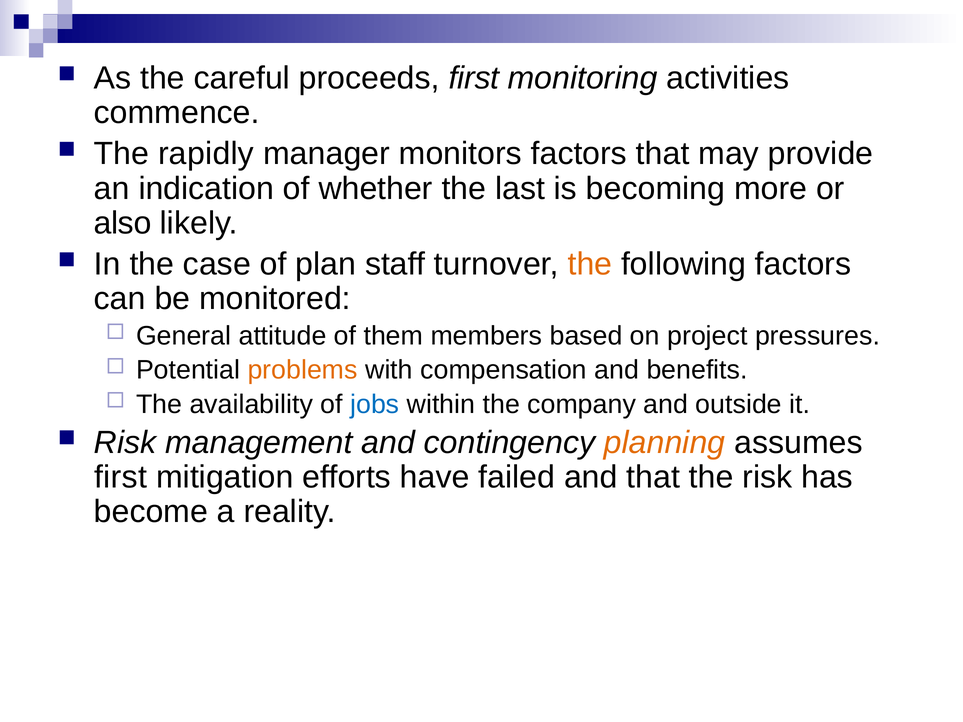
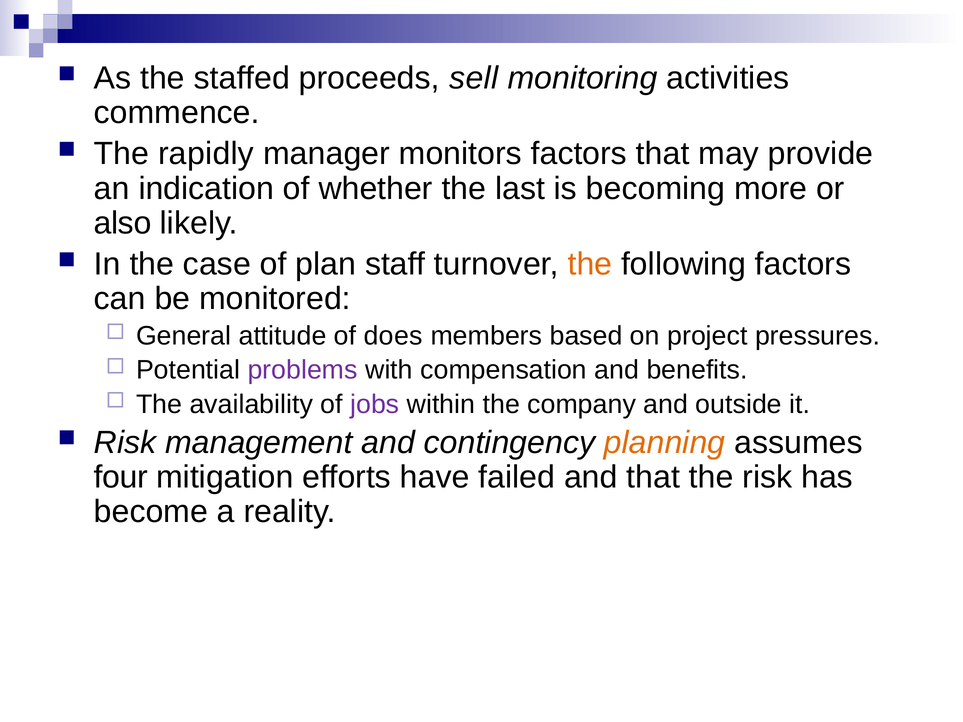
careful: careful -> staffed
proceeds first: first -> sell
them: them -> does
problems colour: orange -> purple
jobs colour: blue -> purple
first at (120, 477): first -> four
